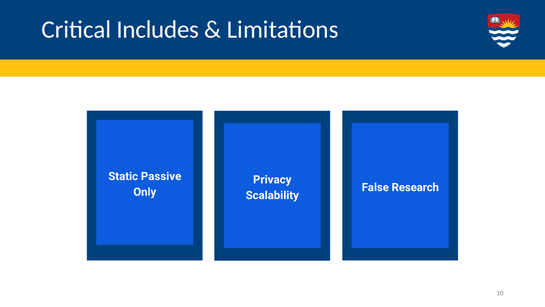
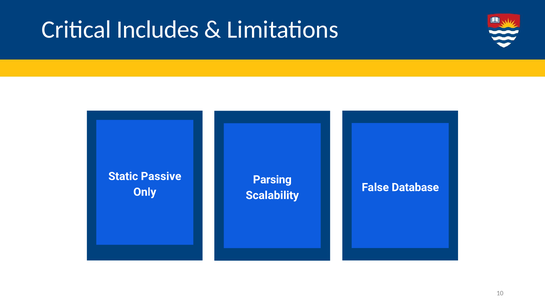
Privacy: Privacy -> Parsing
Research: Research -> Database
